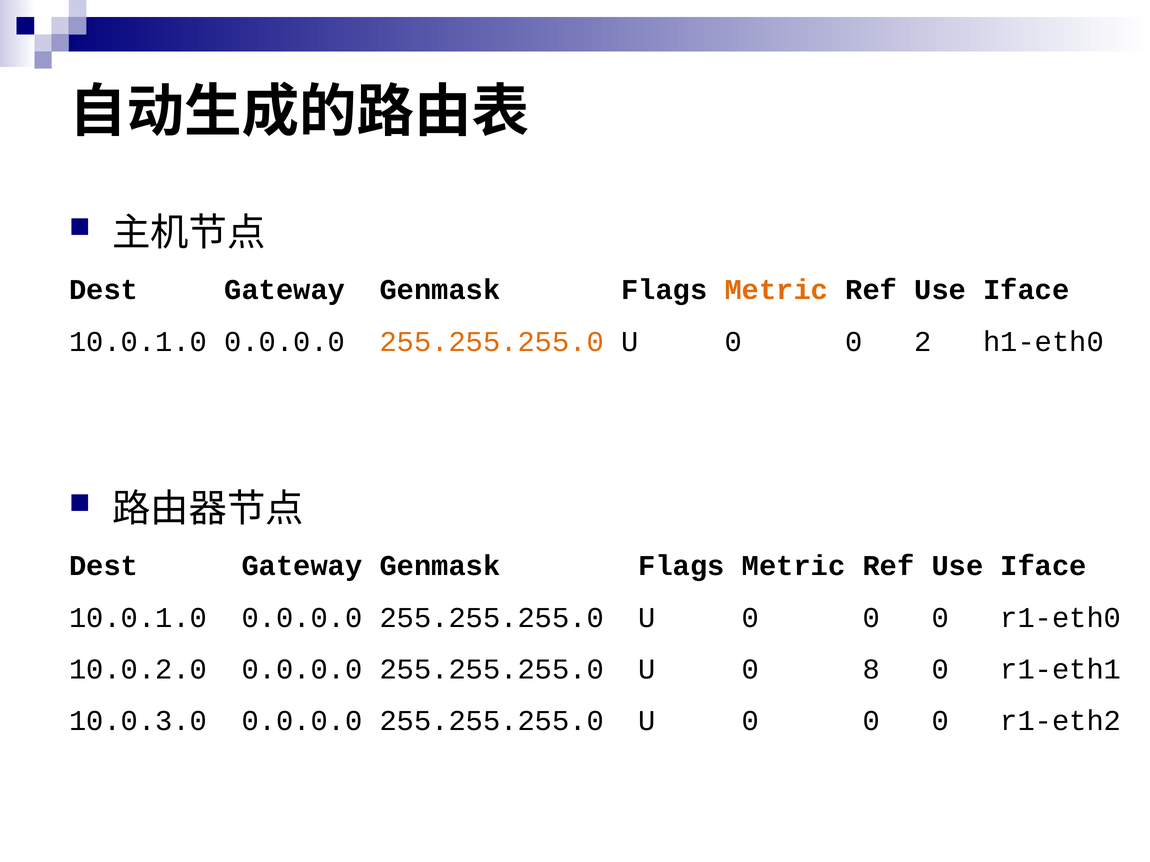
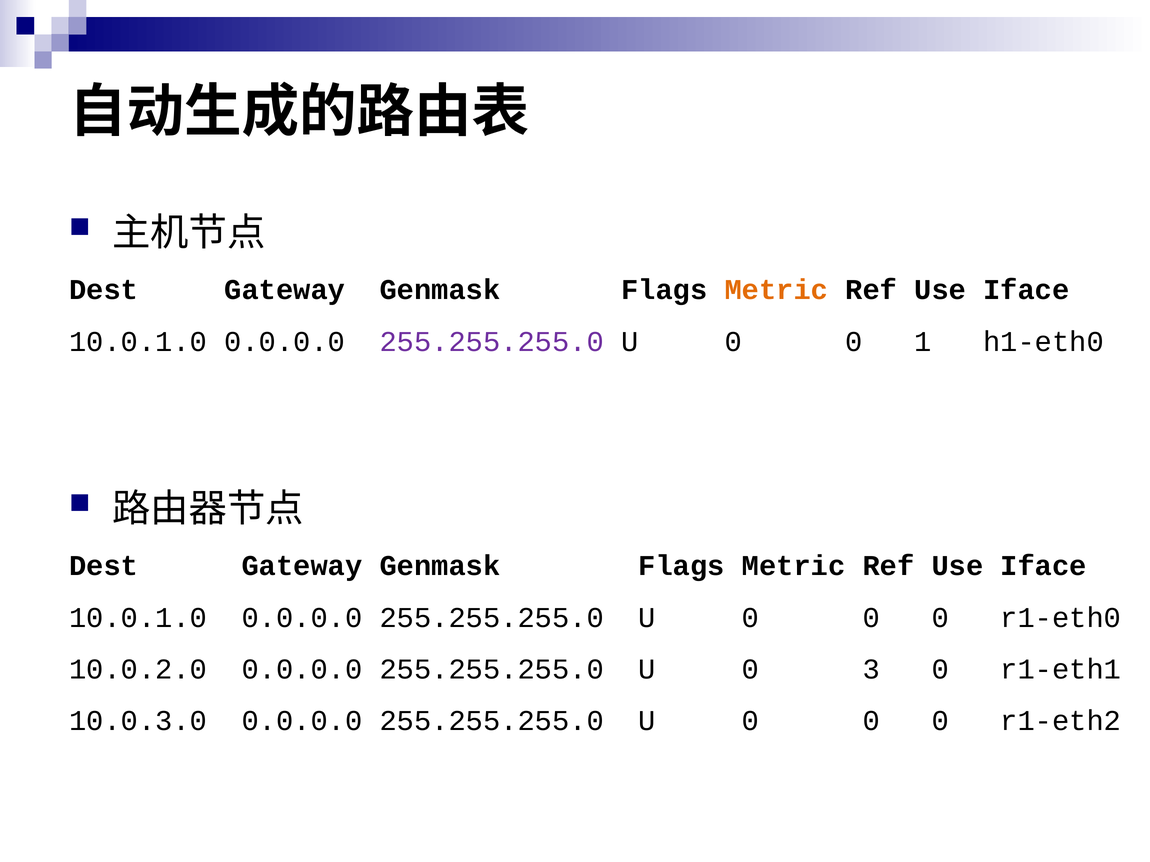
255.255.255.0 at (492, 342) colour: orange -> purple
2: 2 -> 1
8: 8 -> 3
